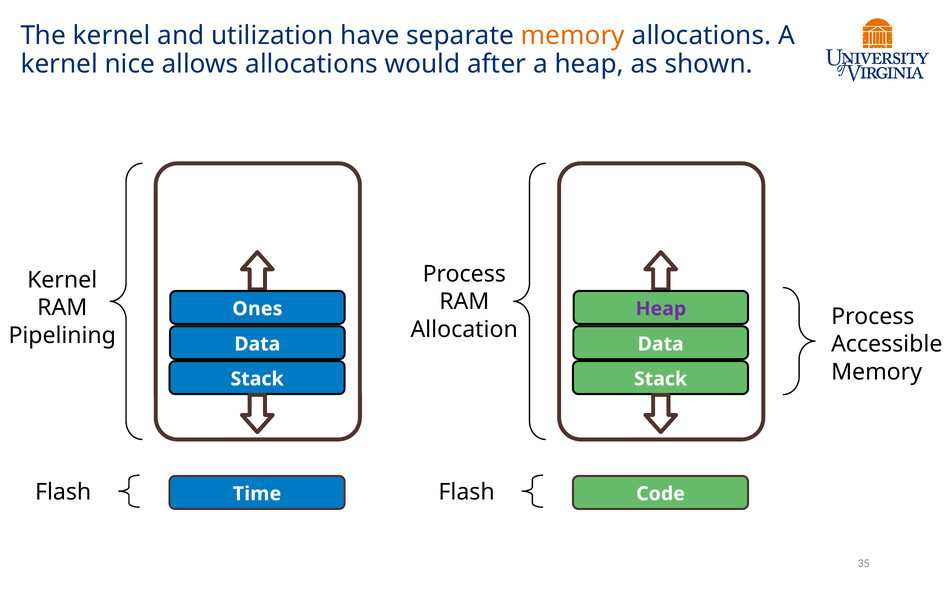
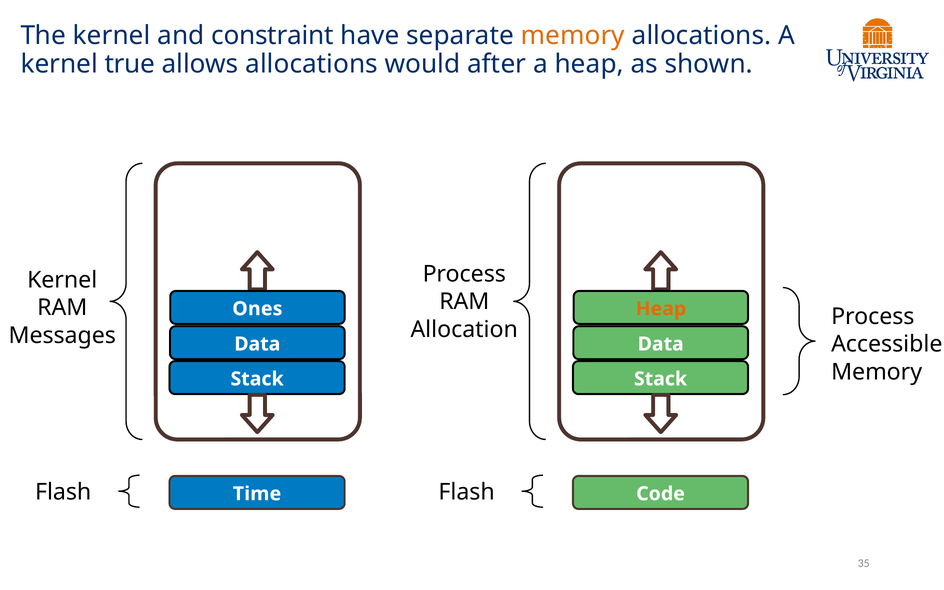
utilization: utilization -> constraint
nice: nice -> true
Heap at (661, 309) colour: purple -> orange
Pipelining: Pipelining -> Messages
